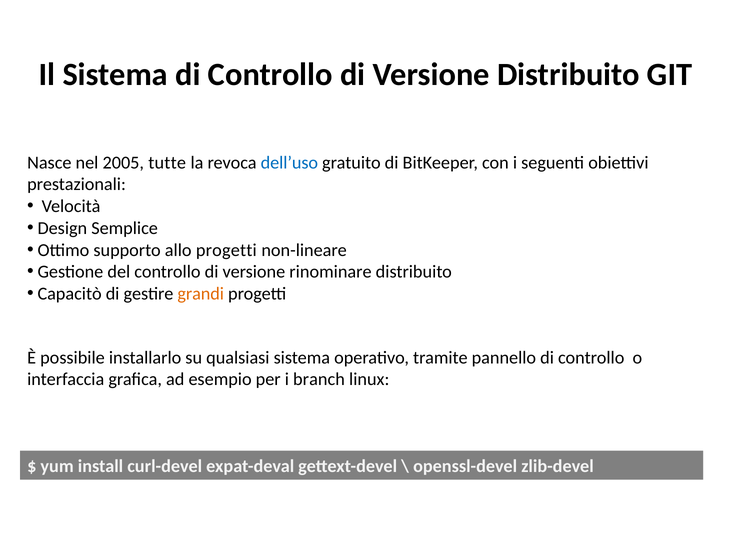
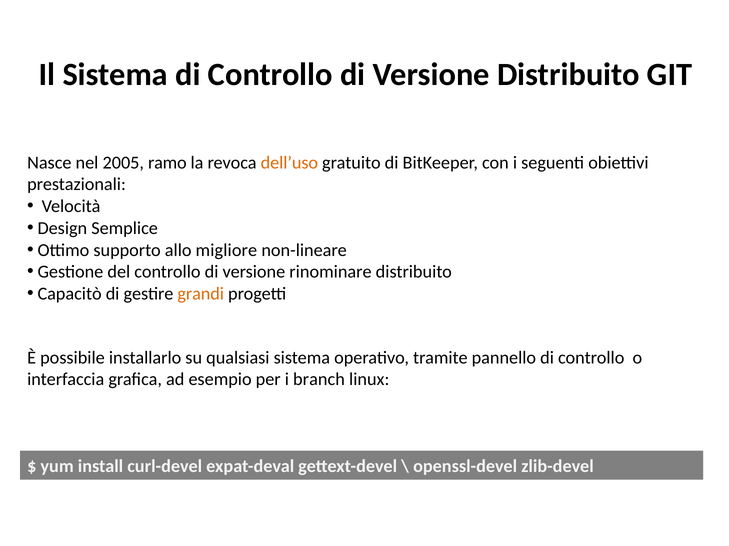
tutte: tutte -> ramo
dell’uso colour: blue -> orange
allo progetti: progetti -> migliore
